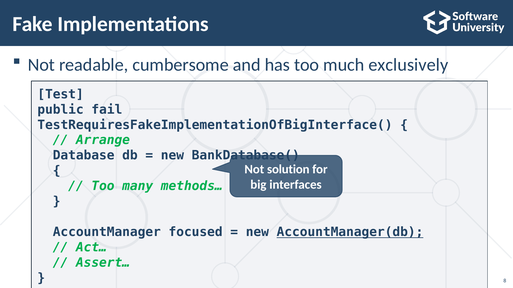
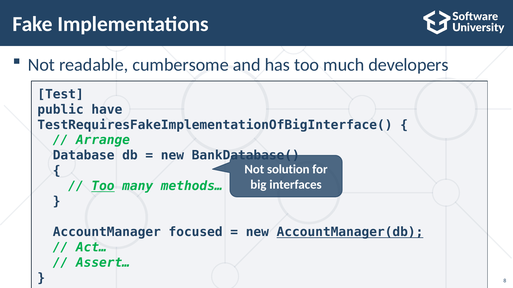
exclusively: exclusively -> developers
fail: fail -> have
Too at (103, 186) underline: none -> present
